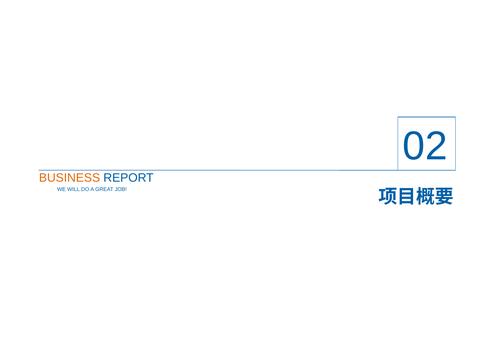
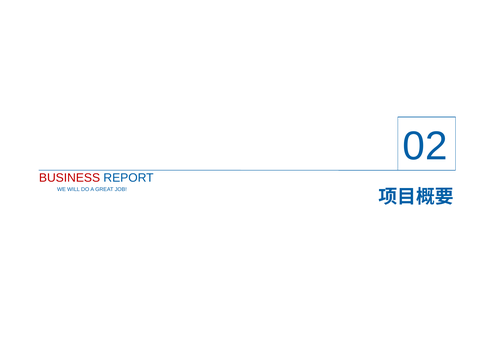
BUSINESS colour: orange -> red
